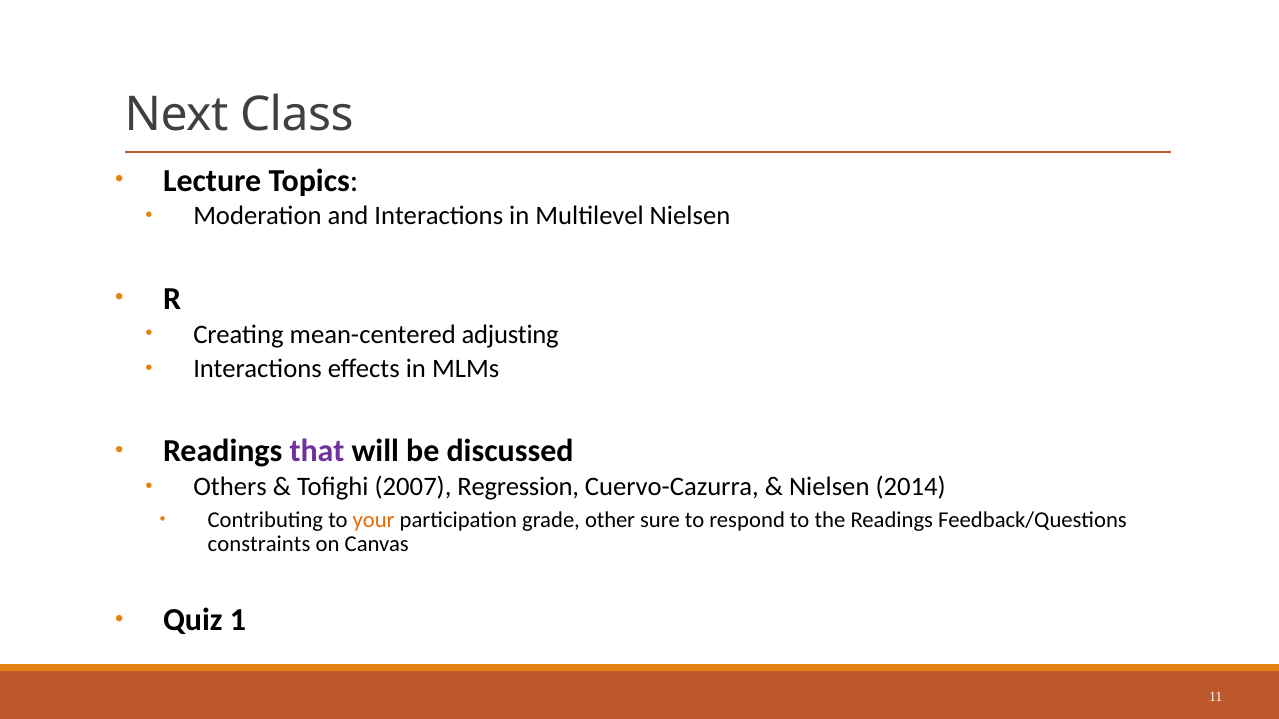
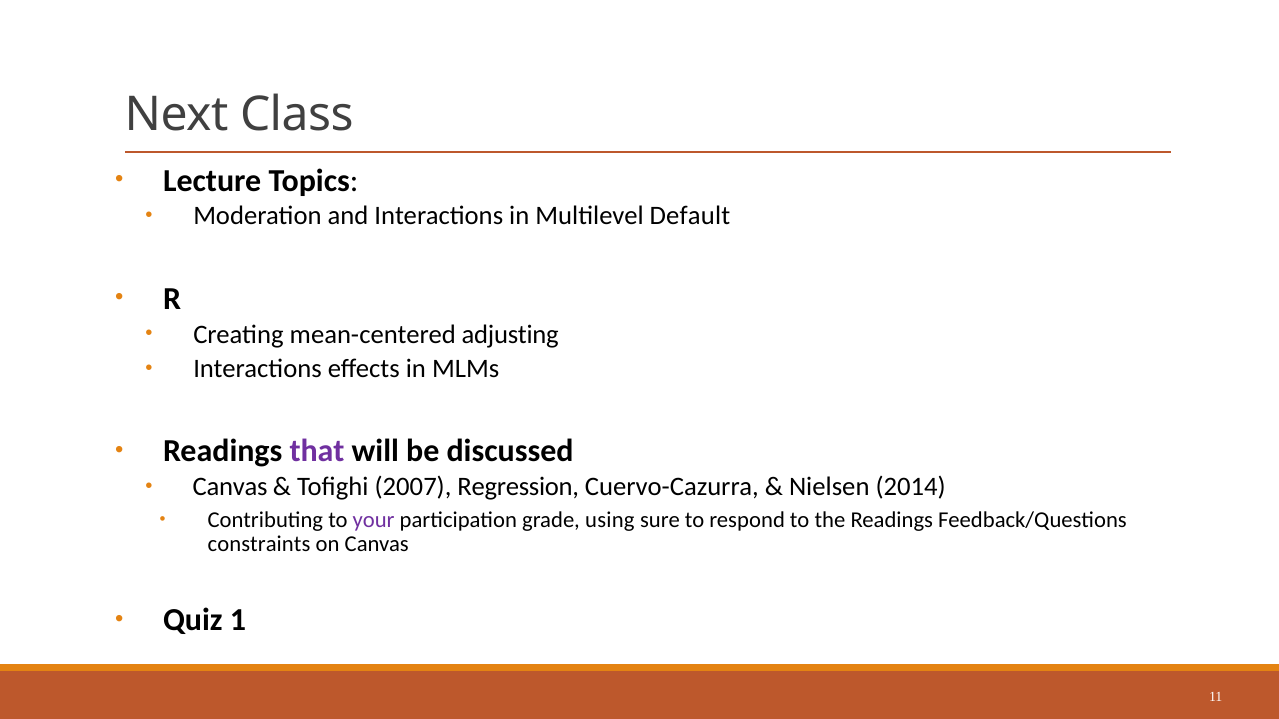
Multilevel Nielsen: Nielsen -> Default
Others at (230, 487): Others -> Canvas
your colour: orange -> purple
other: other -> using
